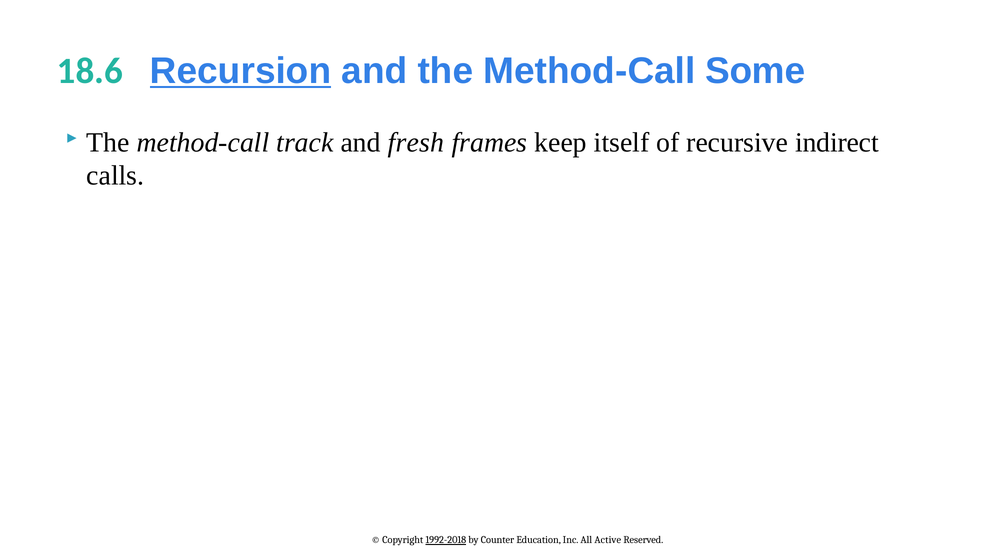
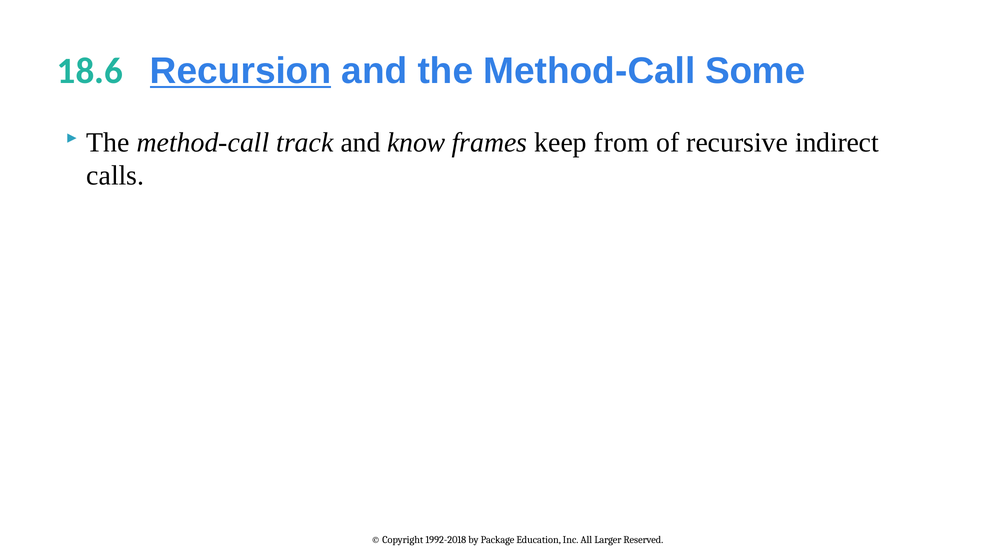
fresh: fresh -> know
itself: itself -> from
1992-2018 underline: present -> none
Counter: Counter -> Package
Active: Active -> Larger
